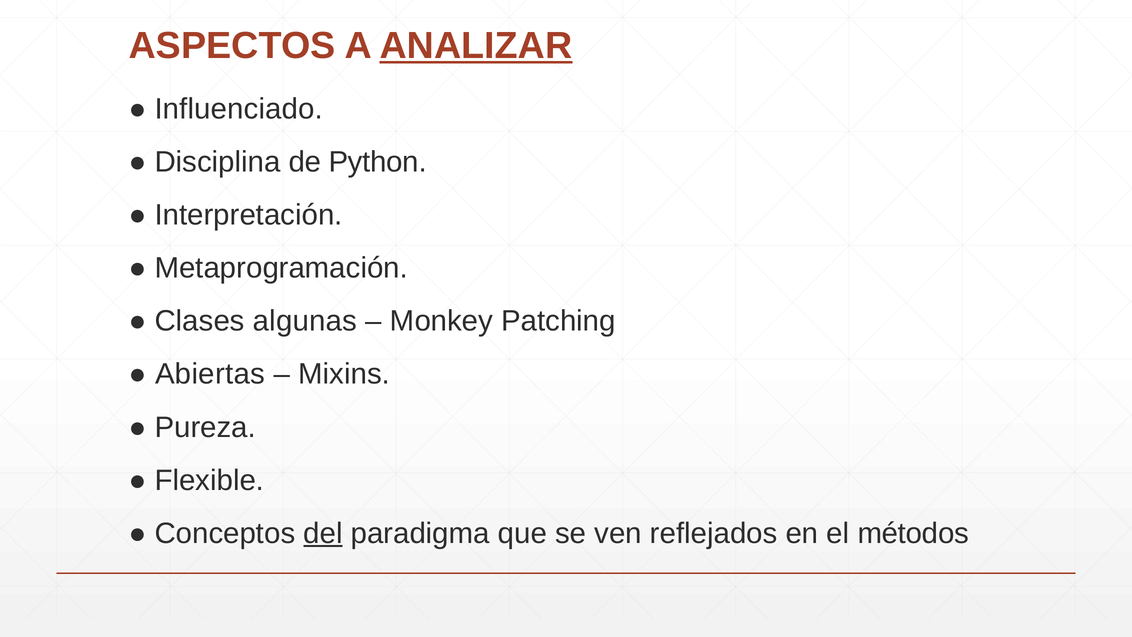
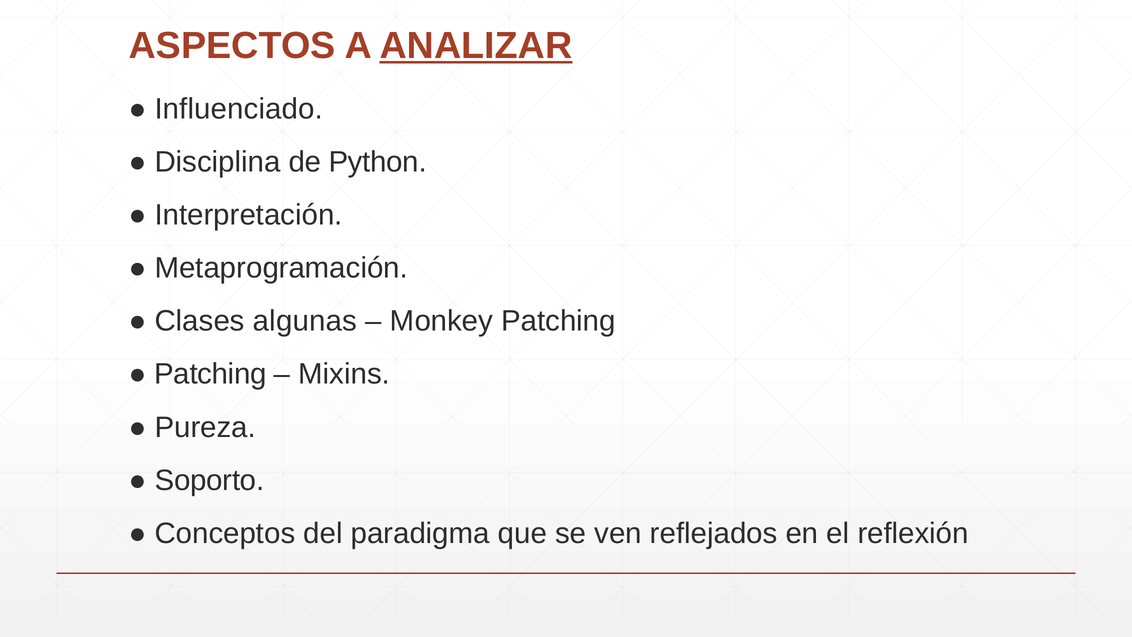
Abiertas at (210, 374): Abiertas -> Patching
Flexible: Flexible -> Soporto
del underline: present -> none
métodos: métodos -> reflexión
